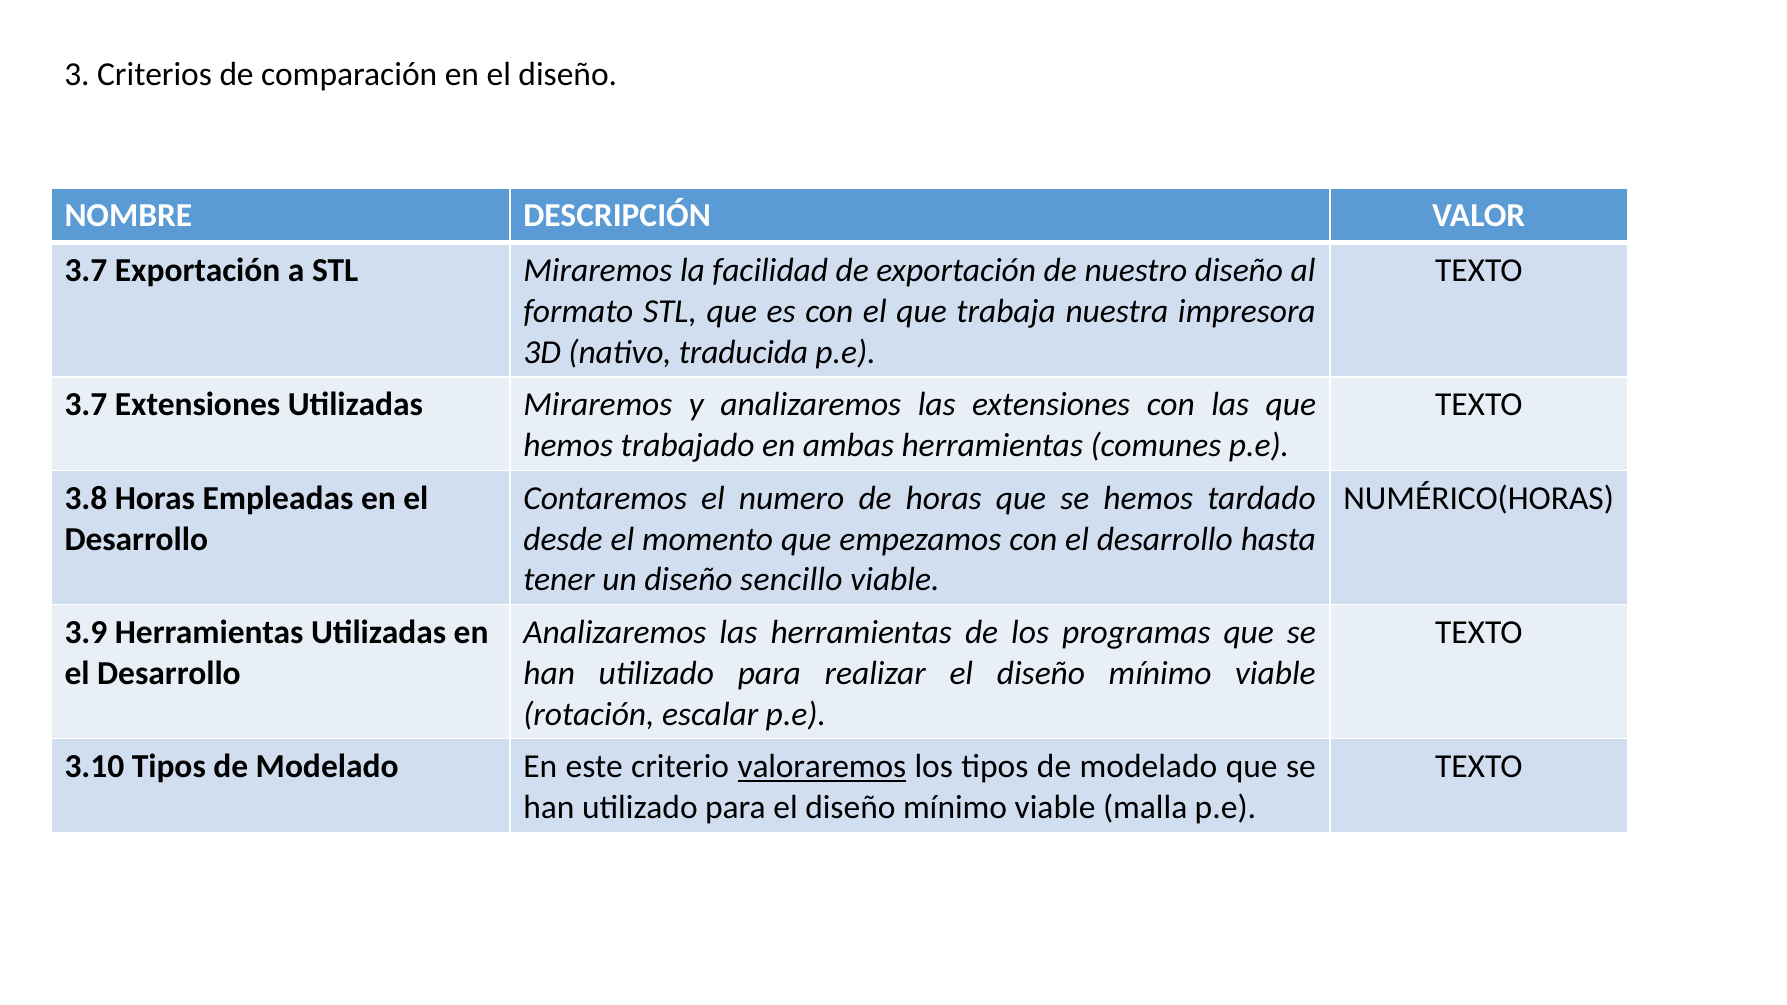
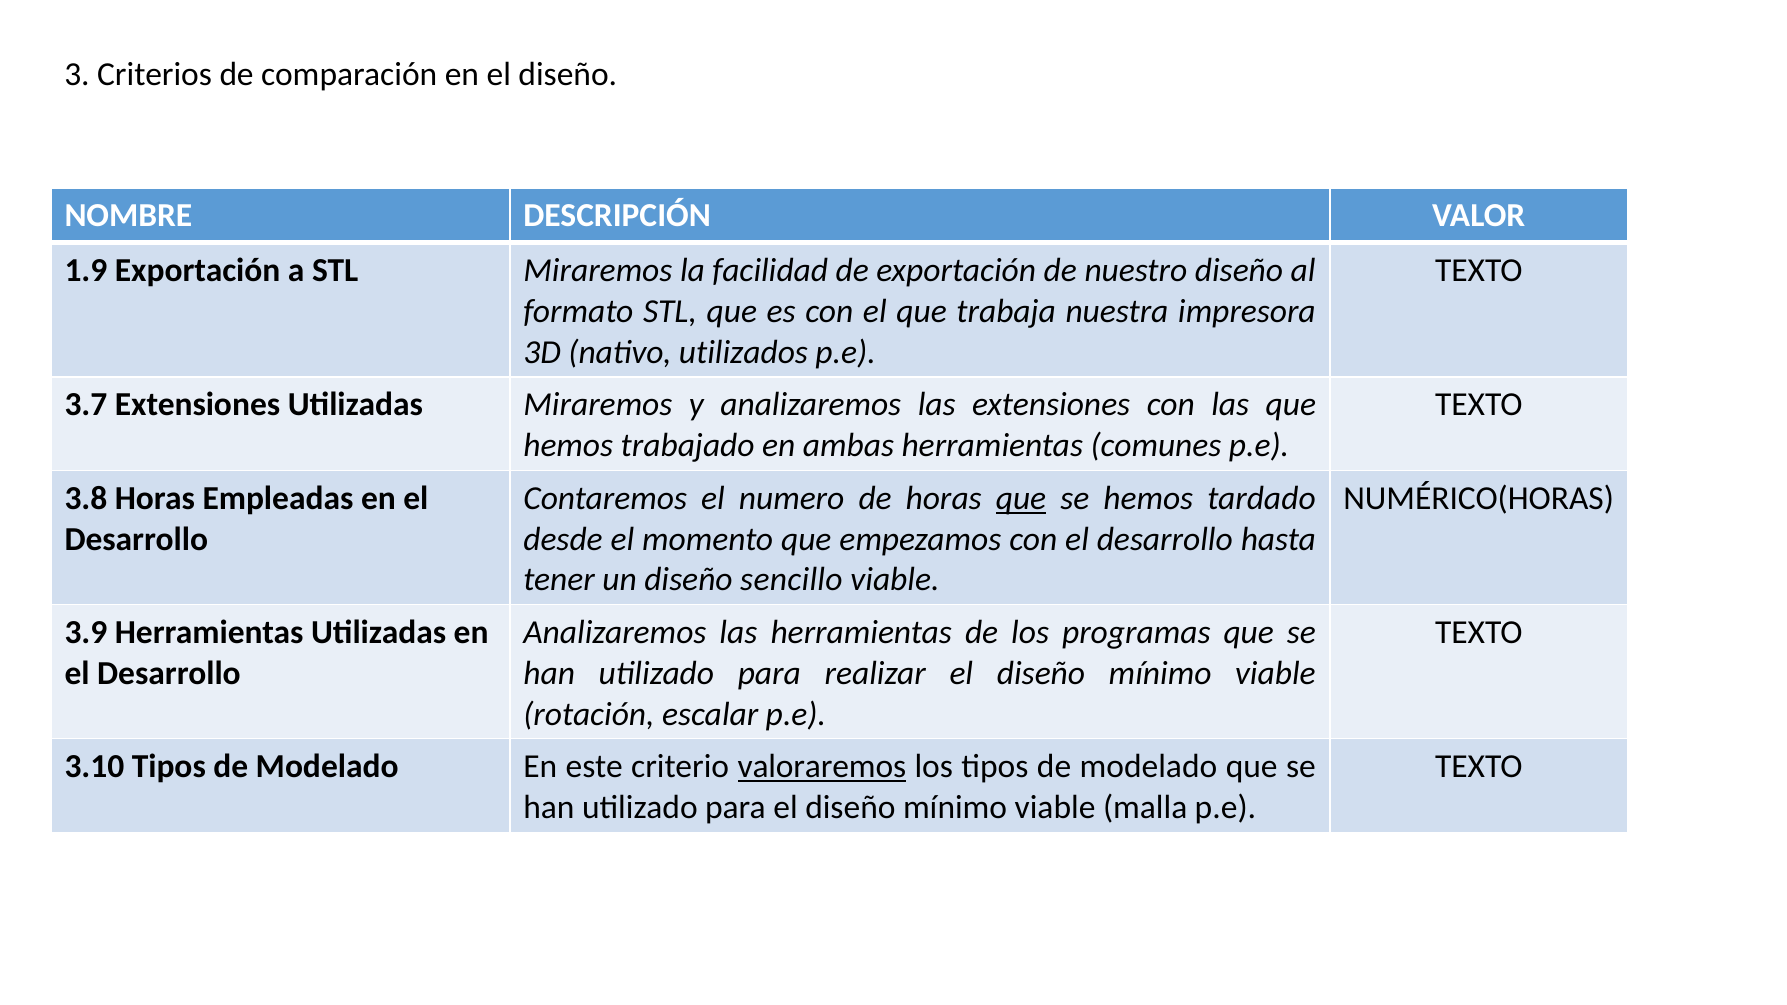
3.7 at (86, 270): 3.7 -> 1.9
traducida: traducida -> utilizados
que at (1021, 498) underline: none -> present
